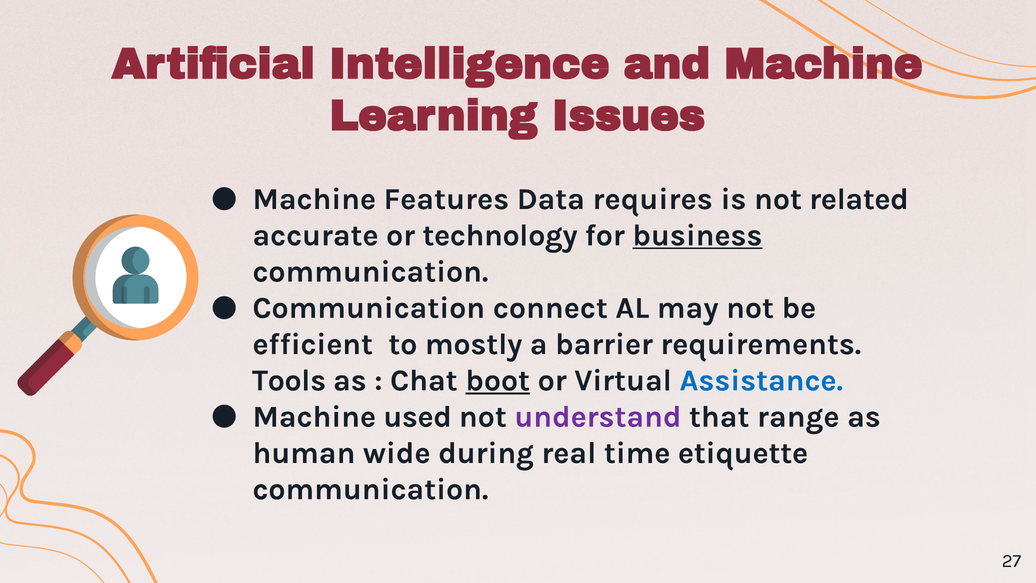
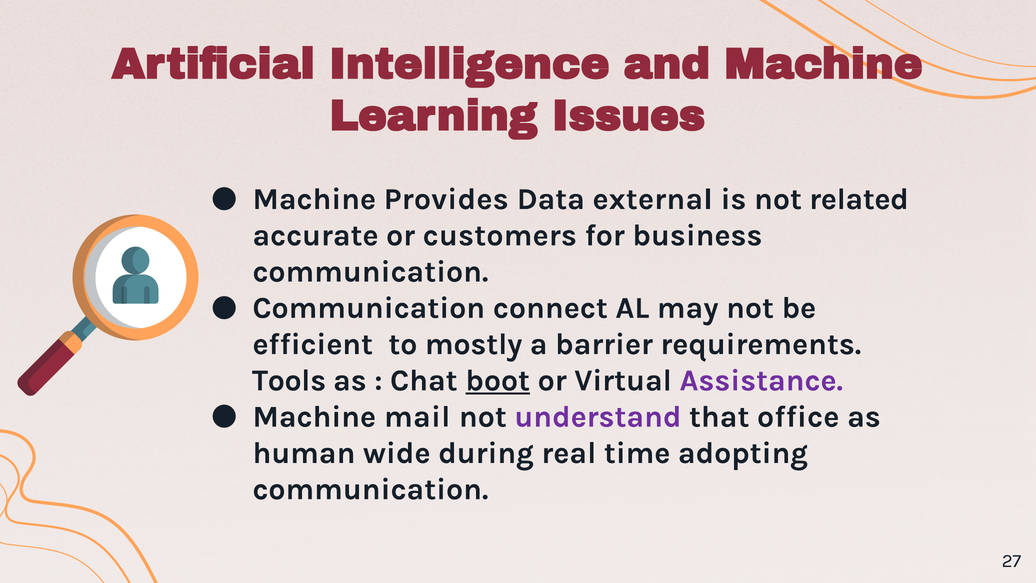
Features: Features -> Provides
requires: requires -> external
technology: technology -> customers
business underline: present -> none
Assistance colour: blue -> purple
used: used -> mail
range: range -> office
etiquette: etiquette -> adopting
